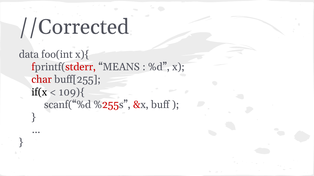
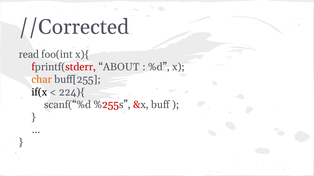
data: data -> read
MEANS: MEANS -> ABOUT
char colour: red -> orange
109){: 109){ -> 224){
